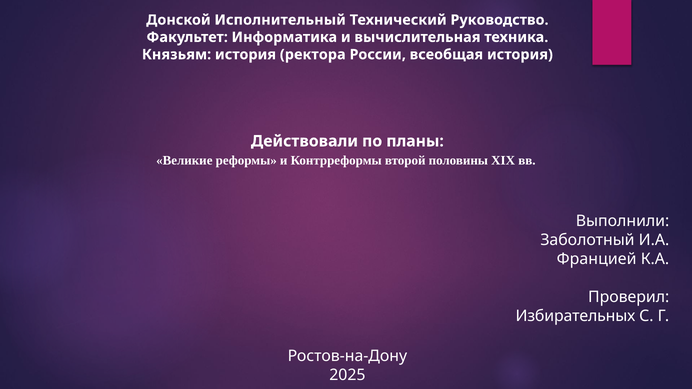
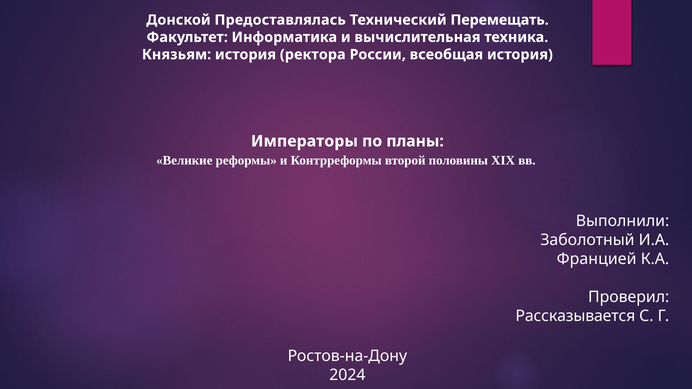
Исполнительный: Исполнительный -> Предоставлялась
Руководство: Руководство -> Перемещать
Действовали: Действовали -> Императоры
Избирательных: Избирательных -> Рассказывается
2025: 2025 -> 2024
